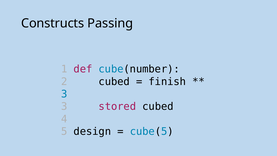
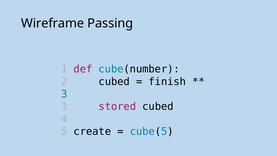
Constructs: Constructs -> Wireframe
design: design -> create
